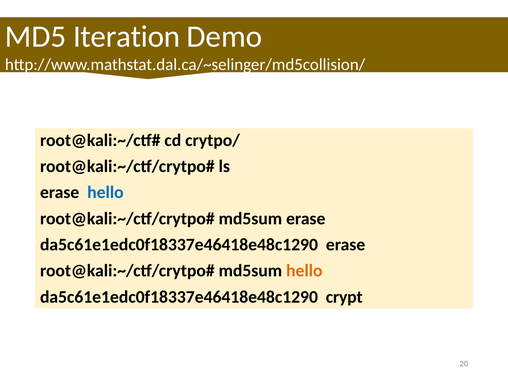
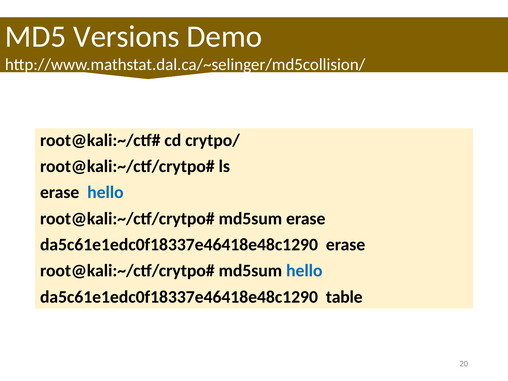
Iteration: Iteration -> Versions
hello at (304, 271) colour: orange -> blue
crypt: crypt -> table
